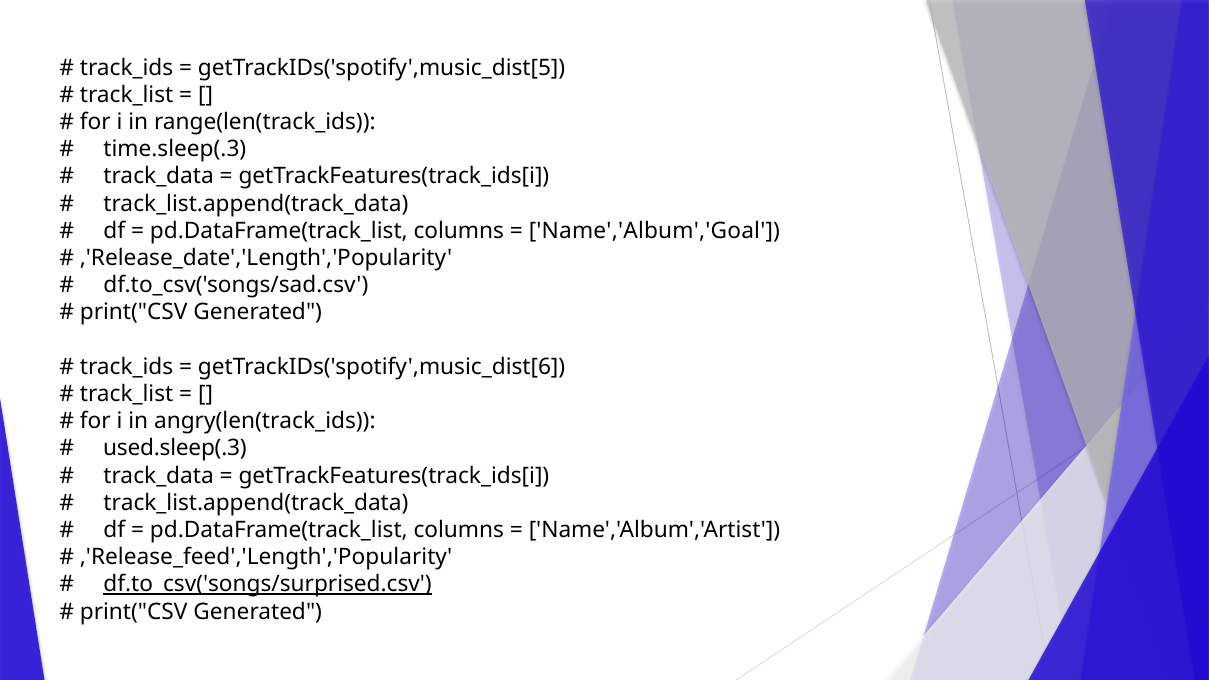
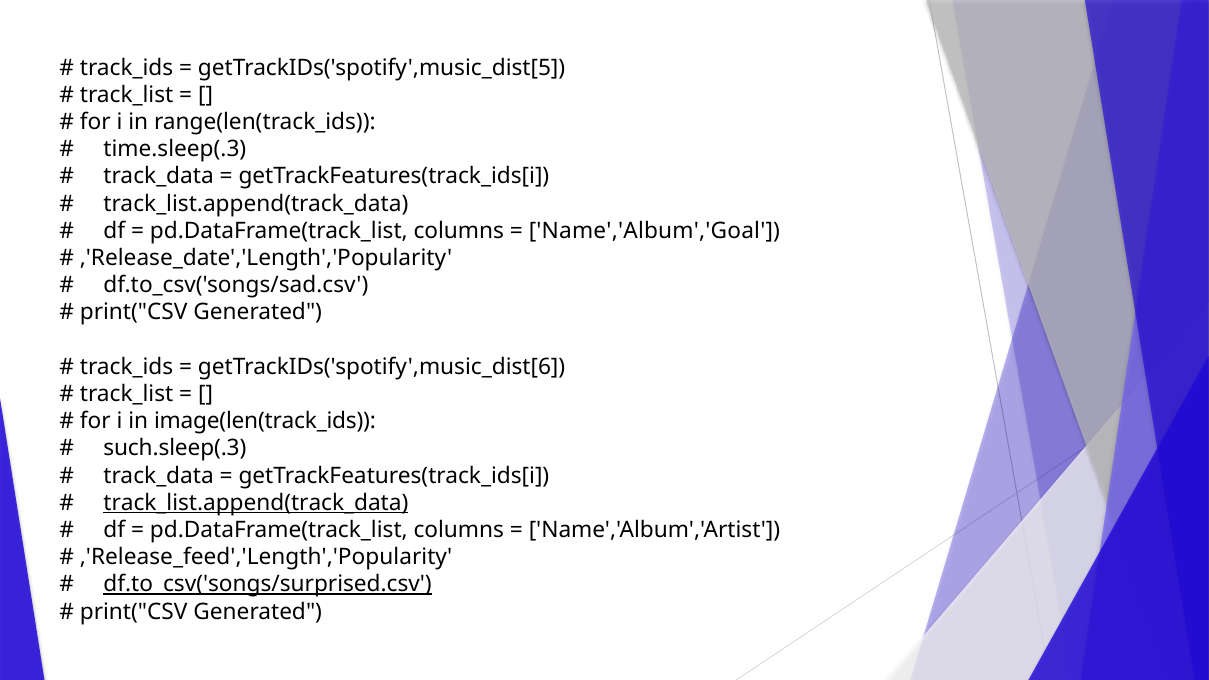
angry(len(track_ids: angry(len(track_ids -> image(len(track_ids
used.sleep(.3: used.sleep(.3 -> such.sleep(.3
track_list.append(track_data at (256, 503) underline: none -> present
